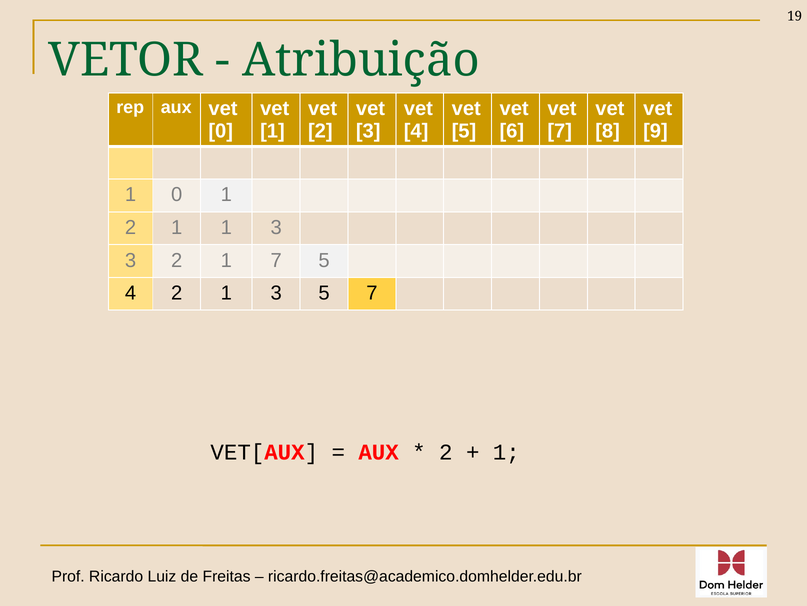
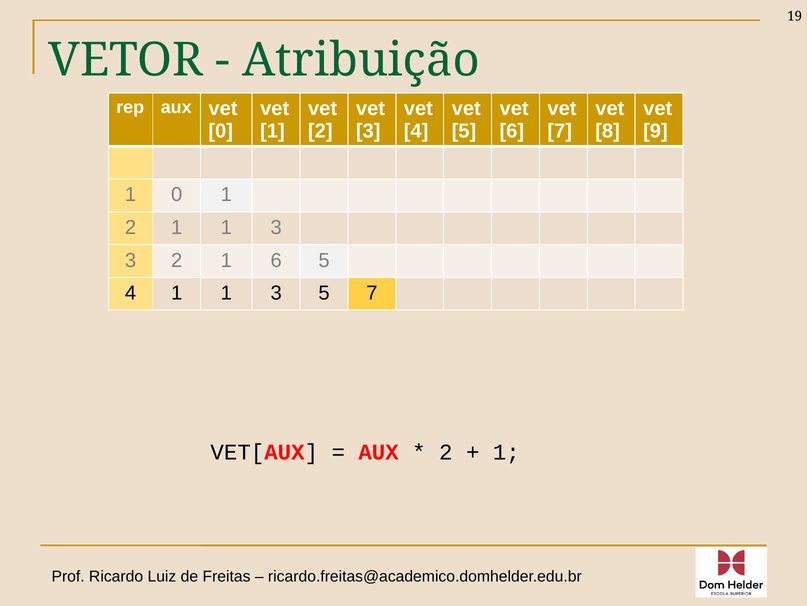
1 7: 7 -> 6
4 2: 2 -> 1
